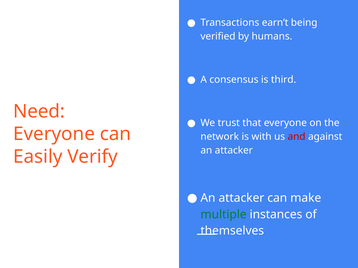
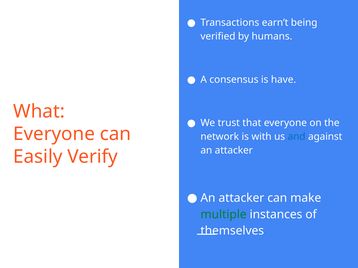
third: third -> have
Need: Need -> What
and colour: red -> blue
